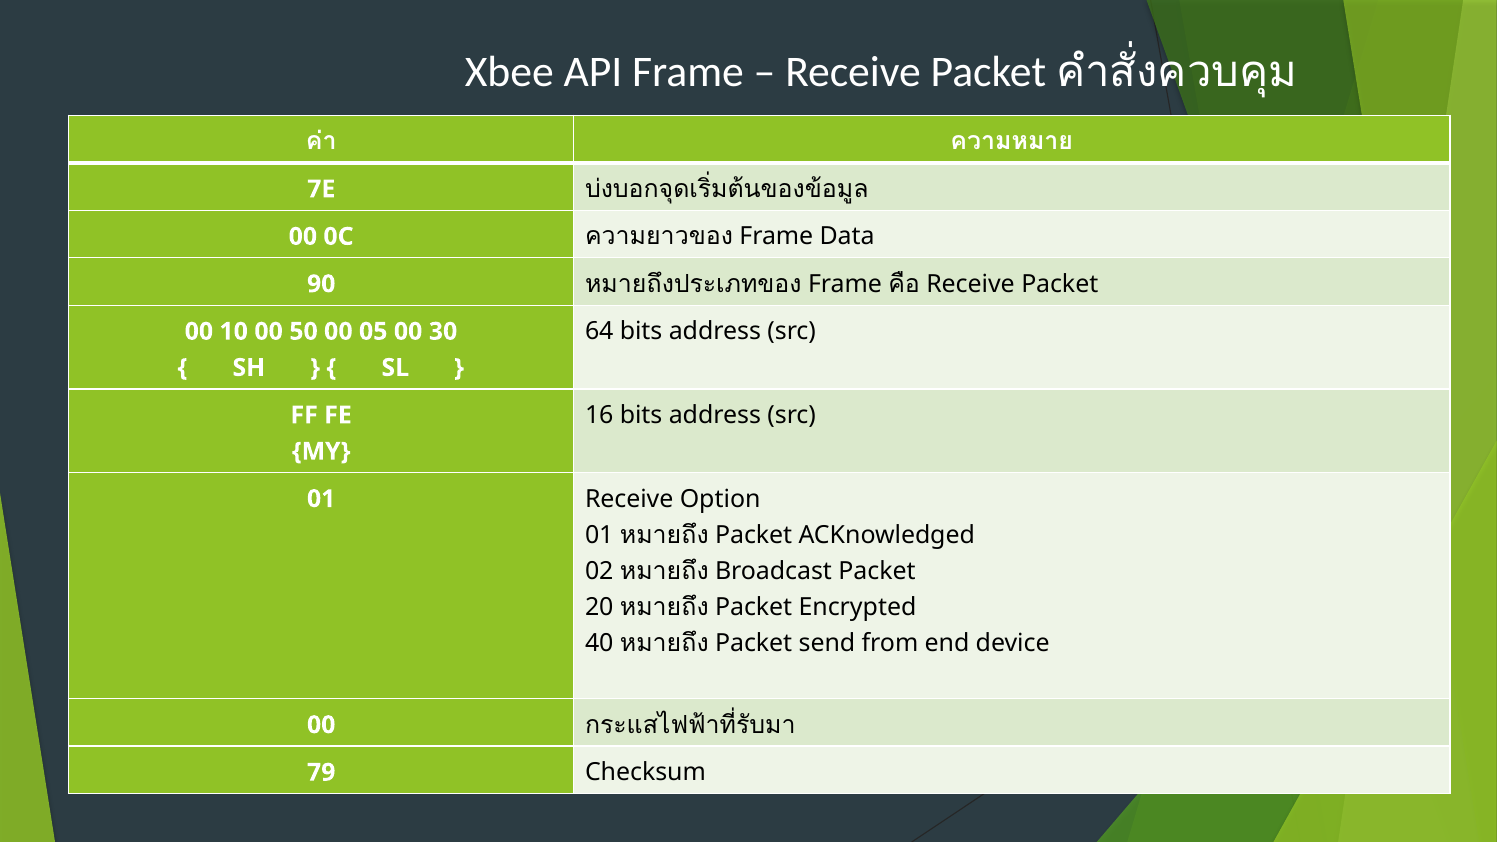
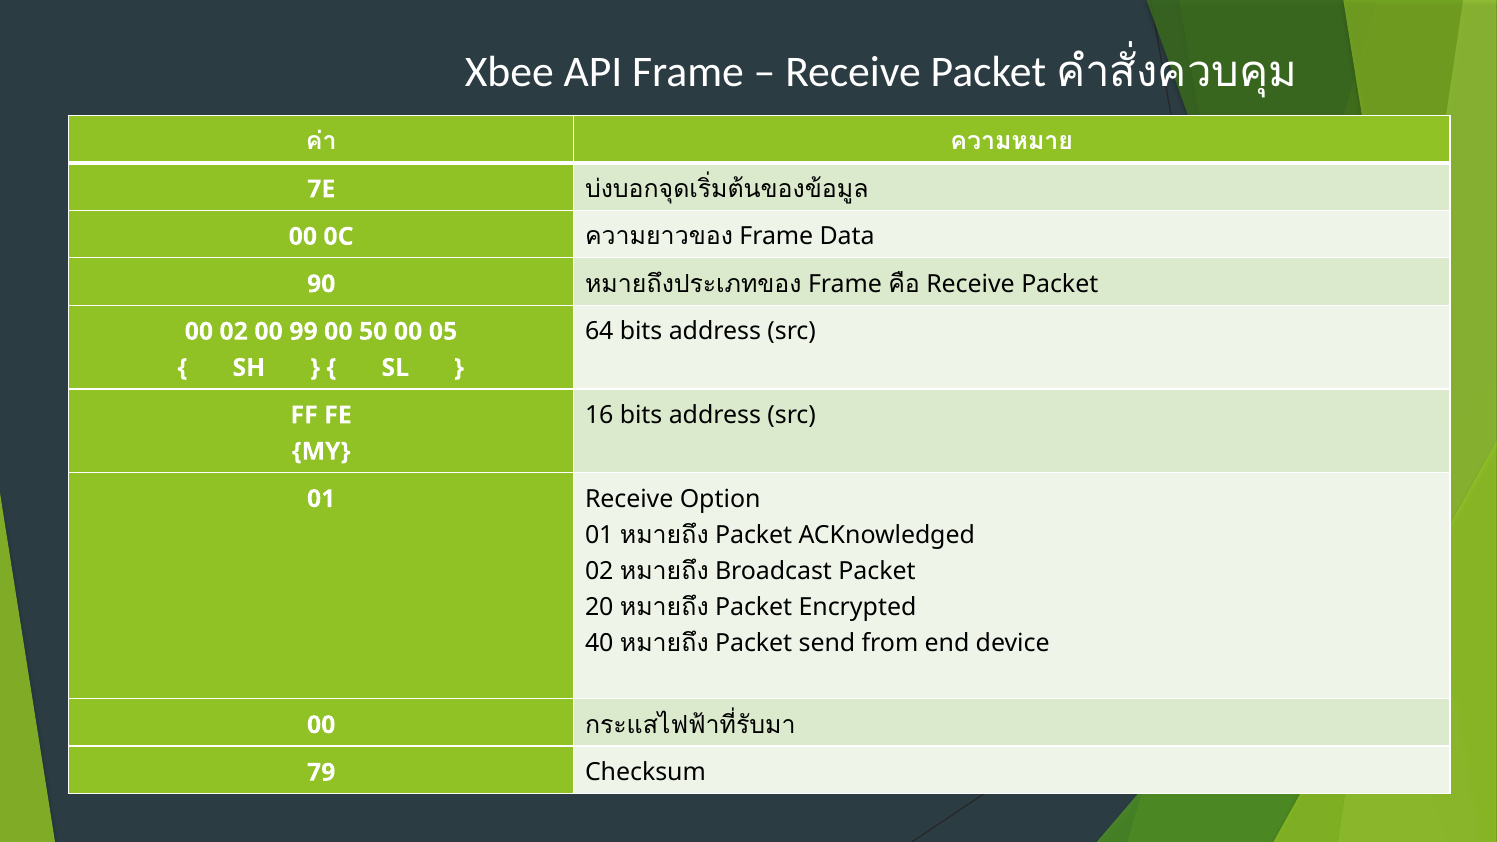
00 10: 10 -> 02
50: 50 -> 99
05: 05 -> 50
30: 30 -> 05
